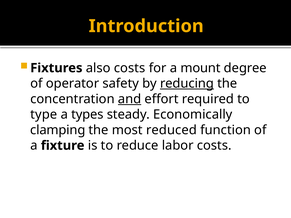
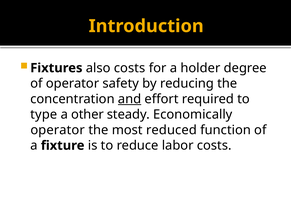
mount: mount -> holder
reducing underline: present -> none
types: types -> other
clamping at (58, 130): clamping -> operator
